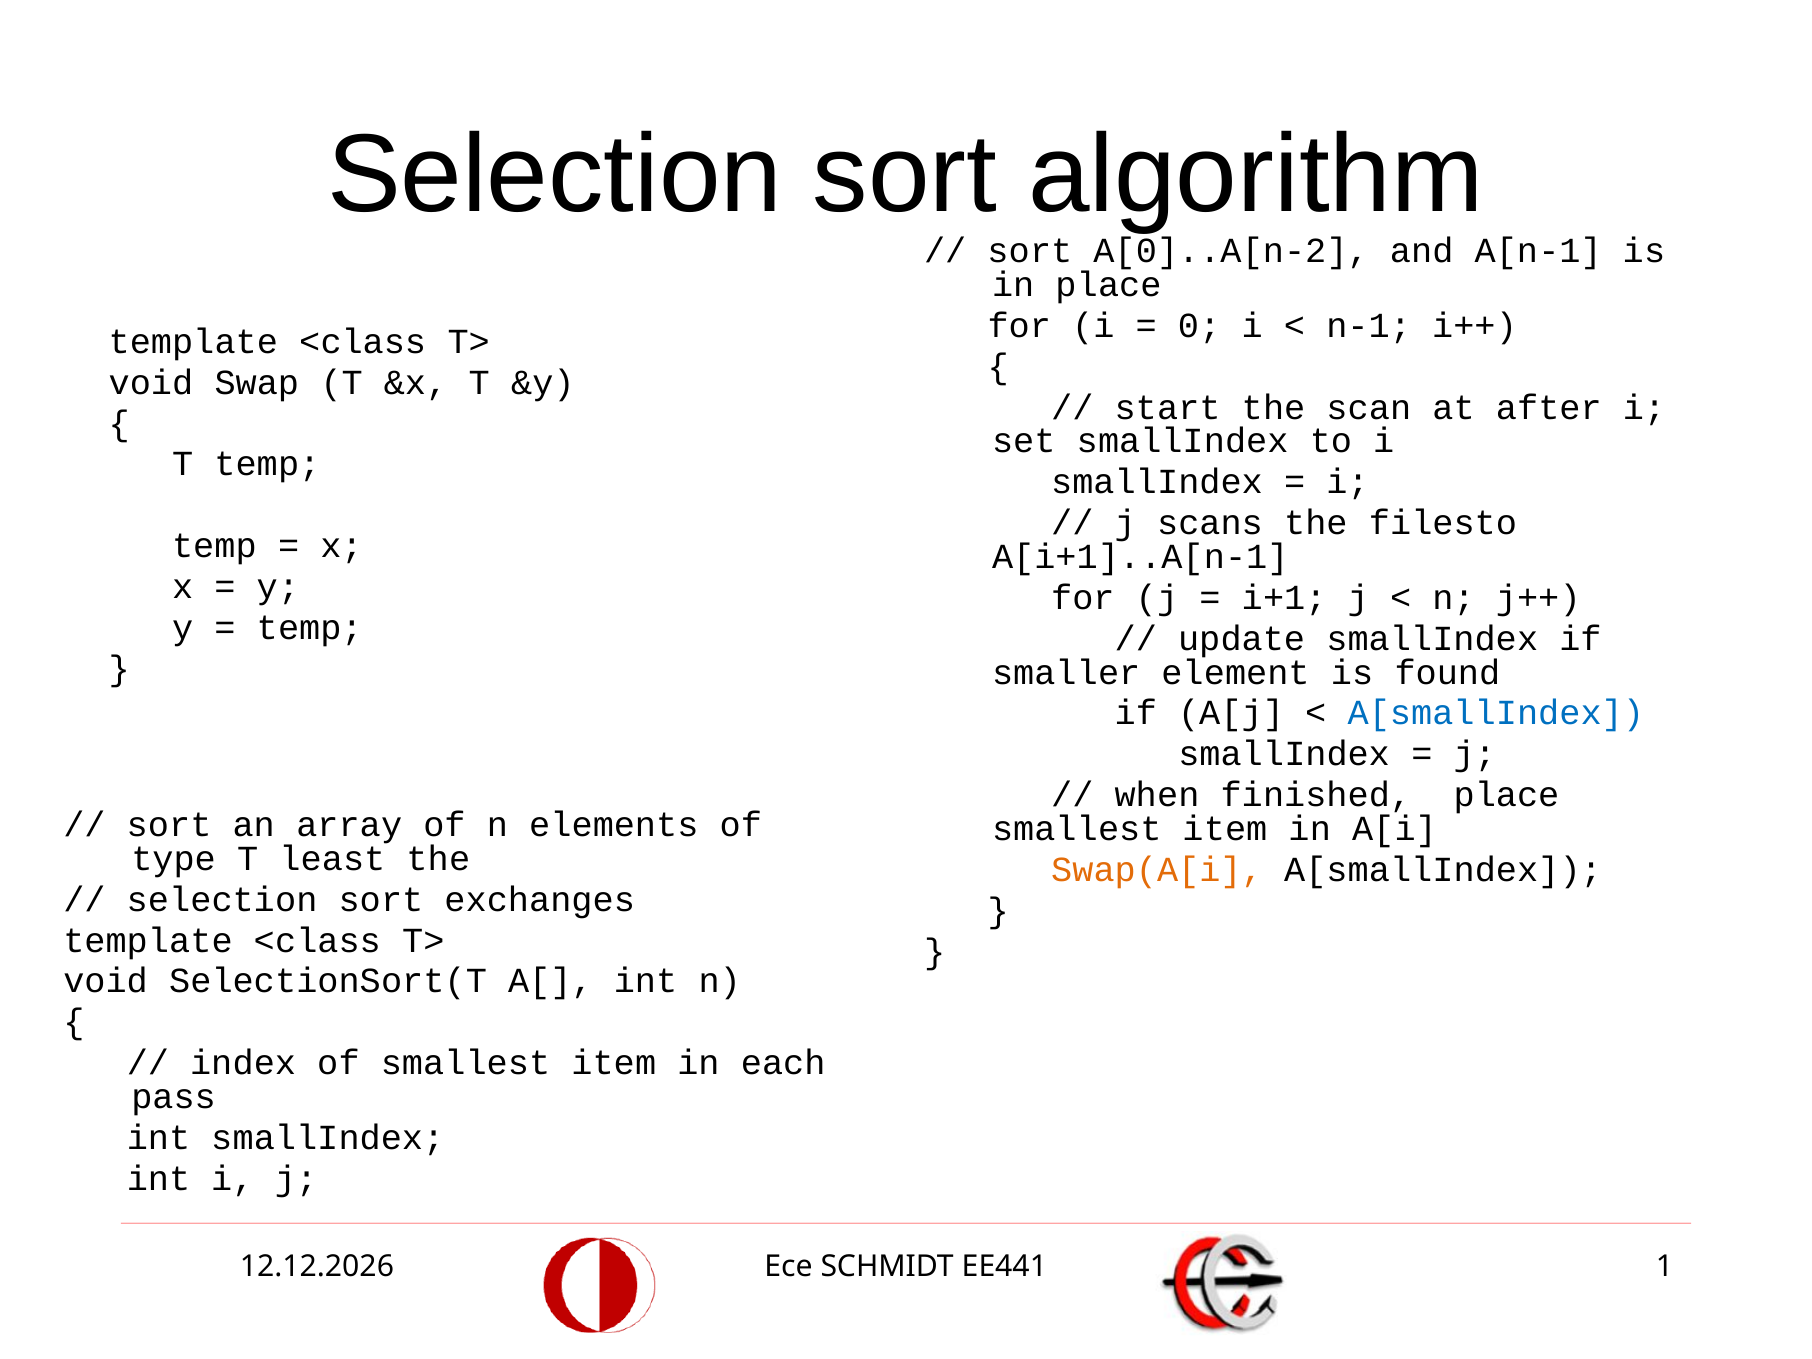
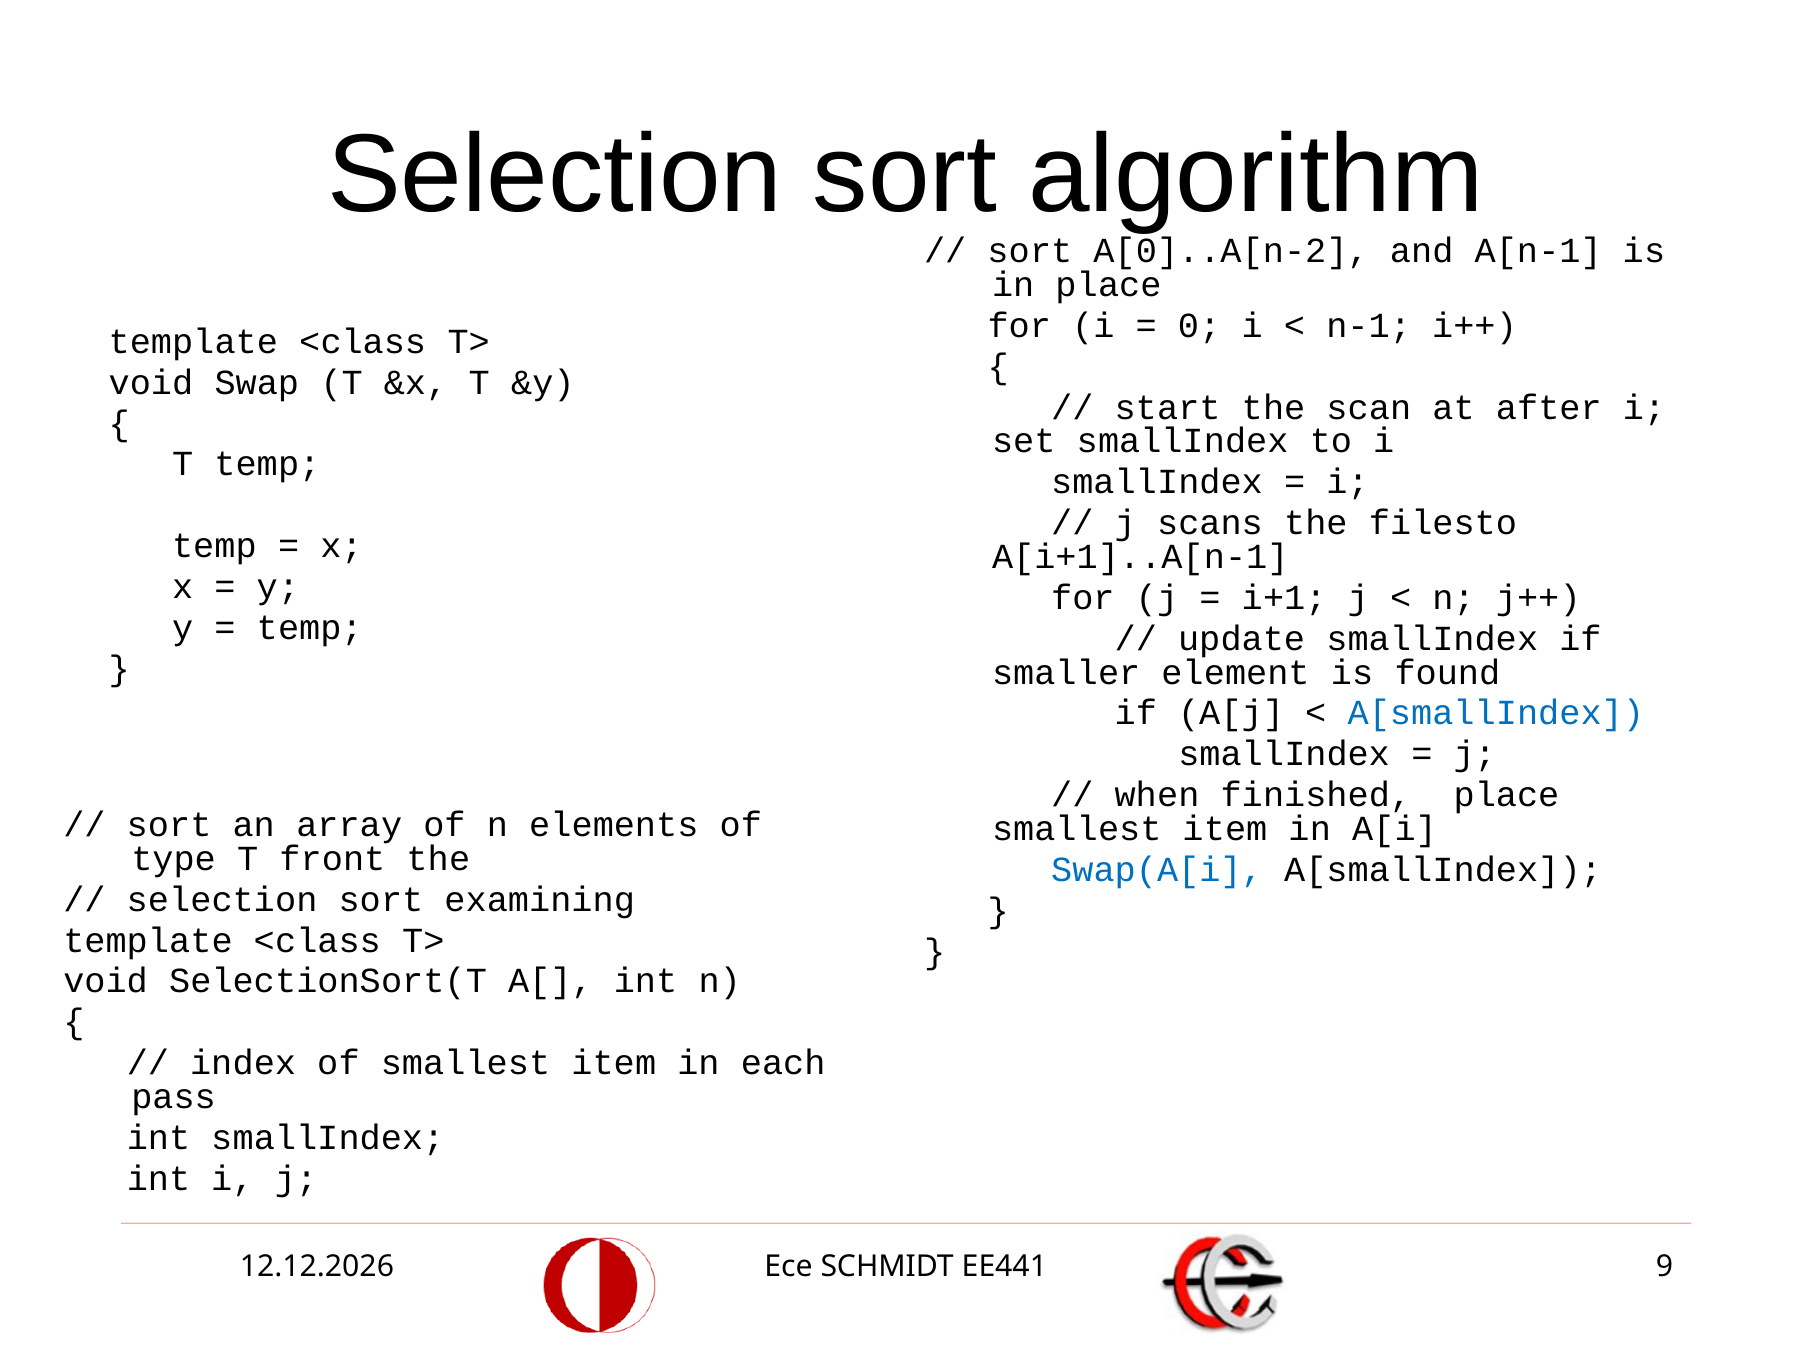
least: least -> front
Swap(A[i colour: orange -> blue
exchanges: exchanges -> examining
1: 1 -> 9
